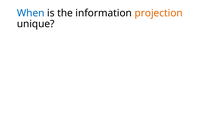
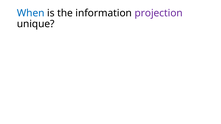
projection colour: orange -> purple
